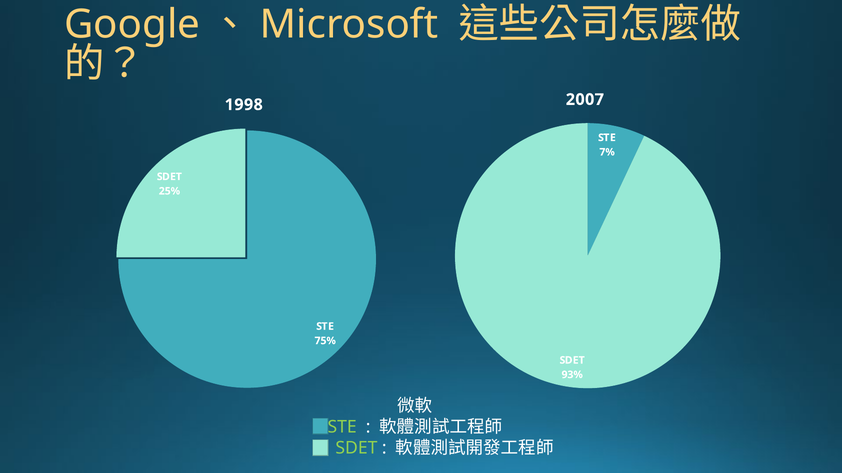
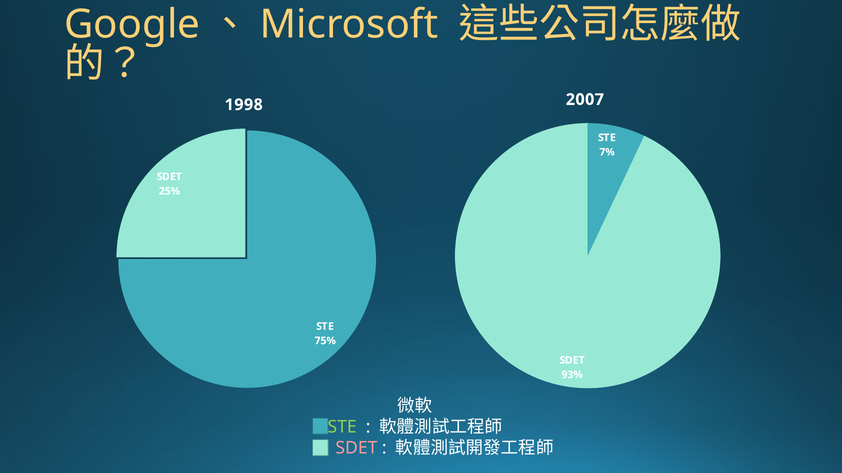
SDET at (356, 449) colour: light green -> pink
